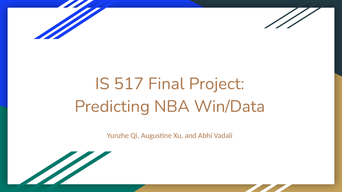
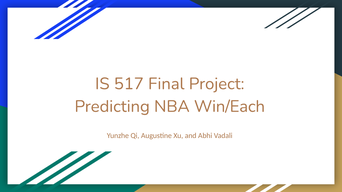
Win/Data: Win/Data -> Win/Each
